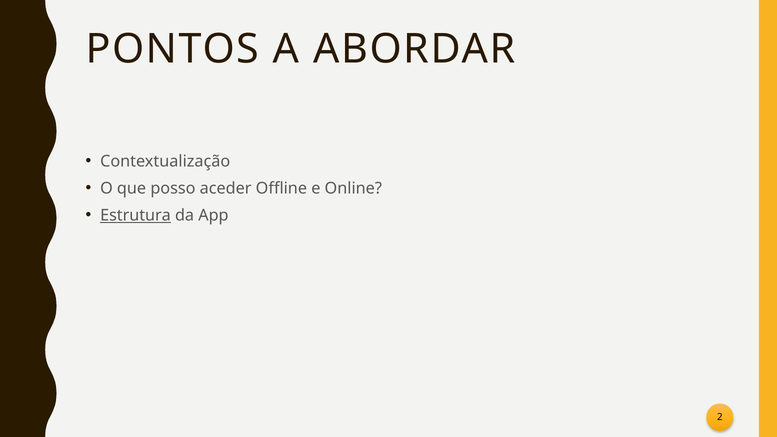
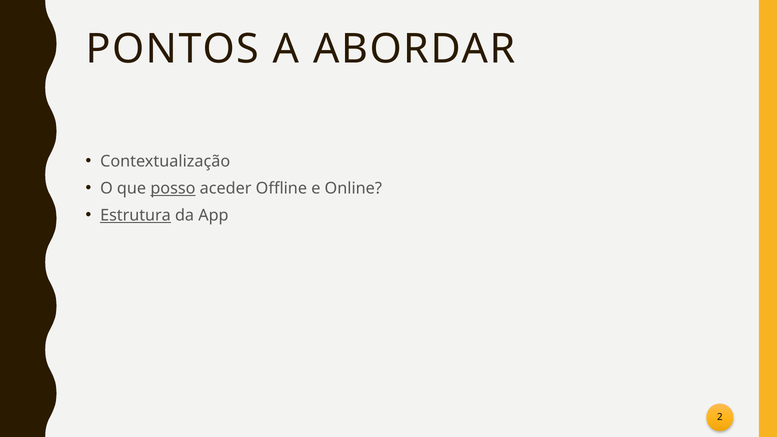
posso underline: none -> present
